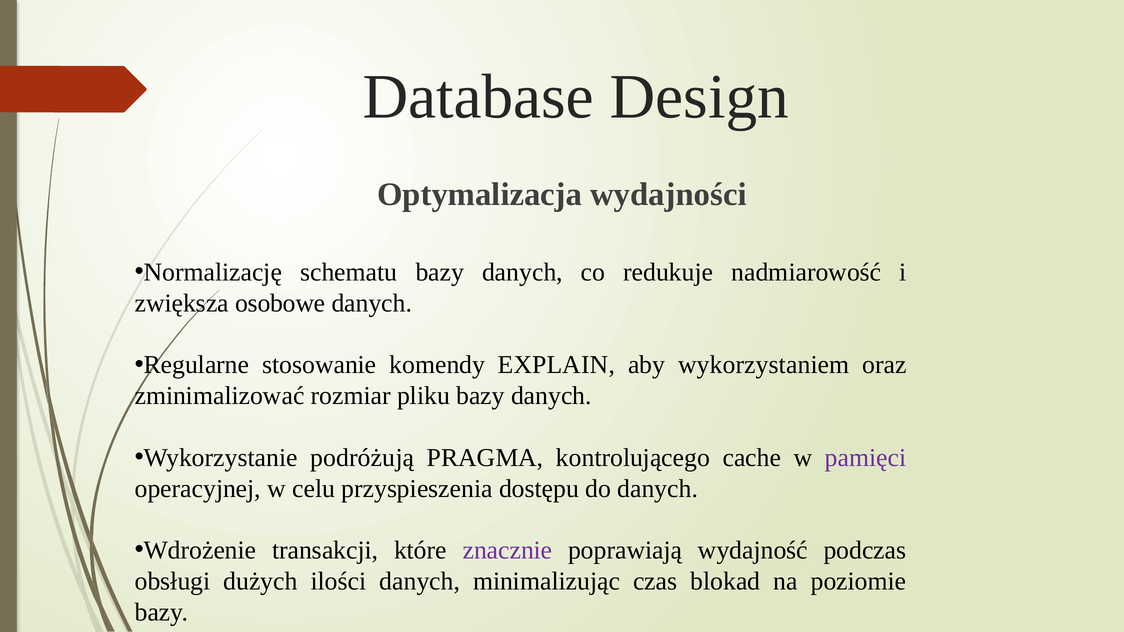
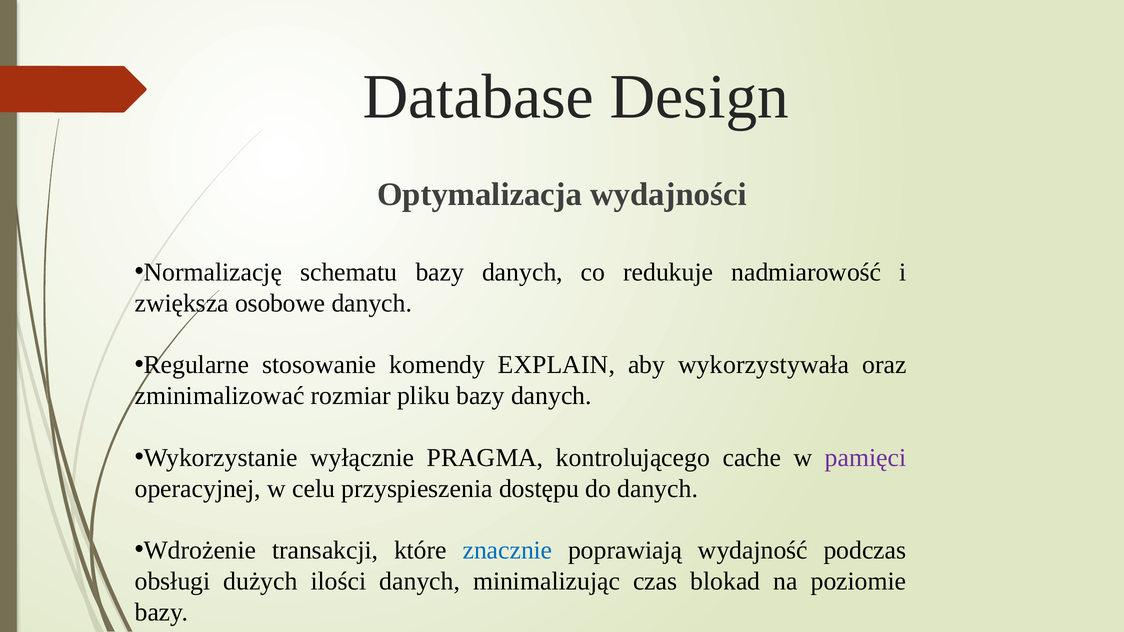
wykorzystaniem: wykorzystaniem -> wykorzystywała
podróżują: podróżują -> wyłącznie
znacznie colour: purple -> blue
